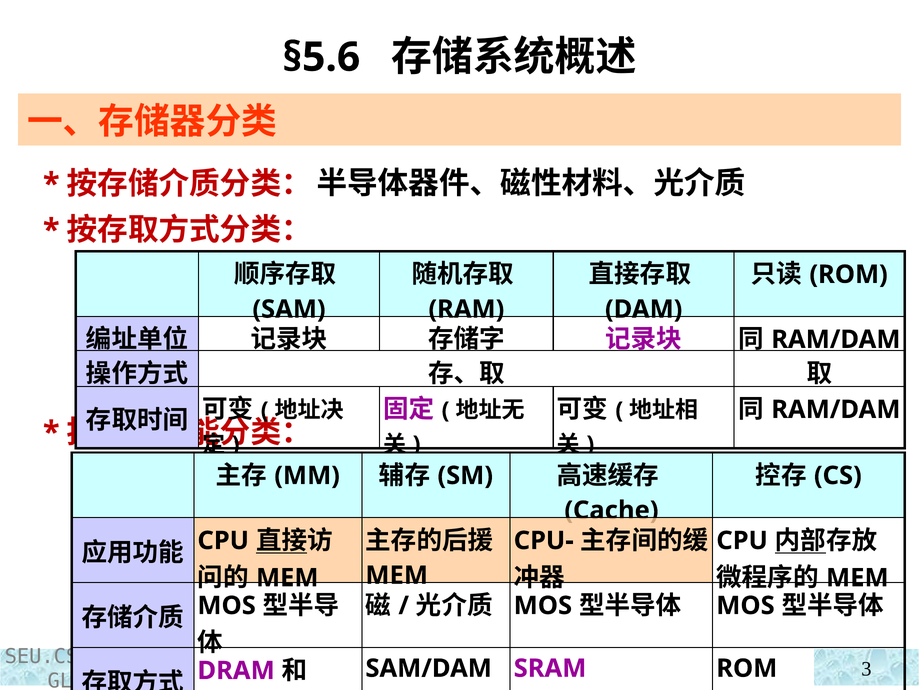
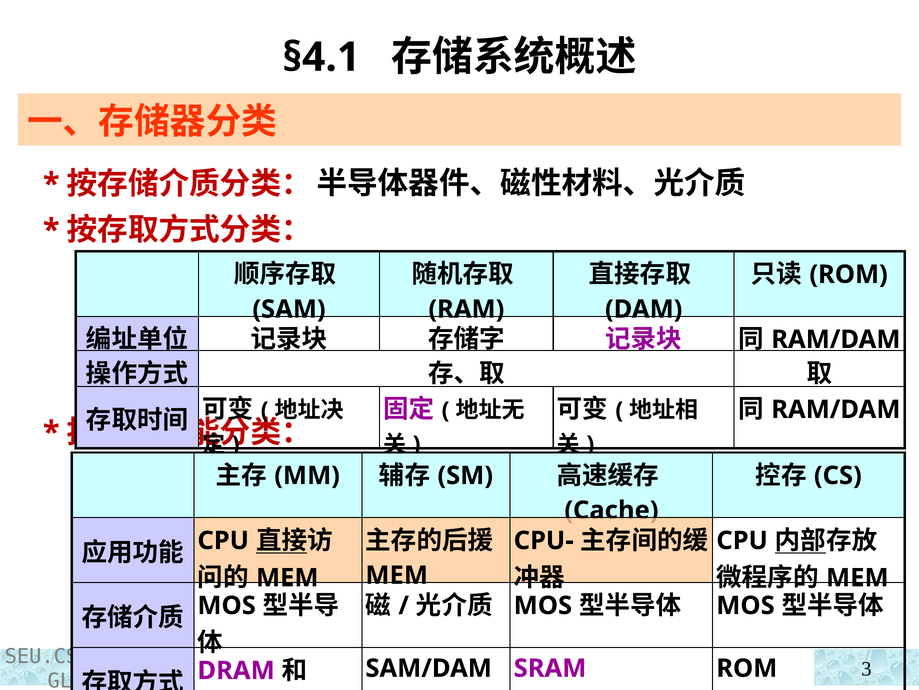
§5.6: §5.6 -> §4.1
